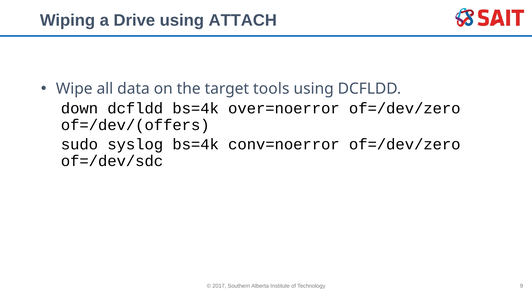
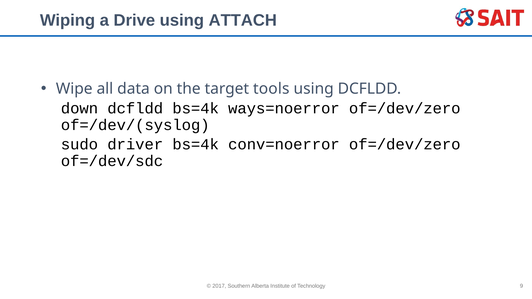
over=noerror: over=noerror -> ways=noerror
of=/dev/(offers: of=/dev/(offers -> of=/dev/(syslog
syslog: syslog -> driver
